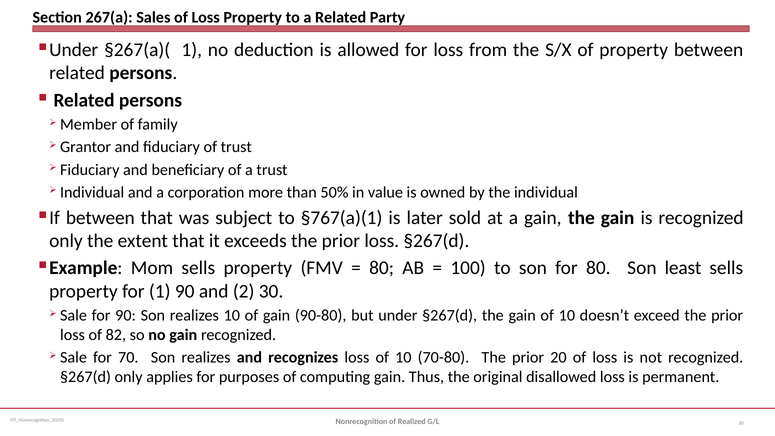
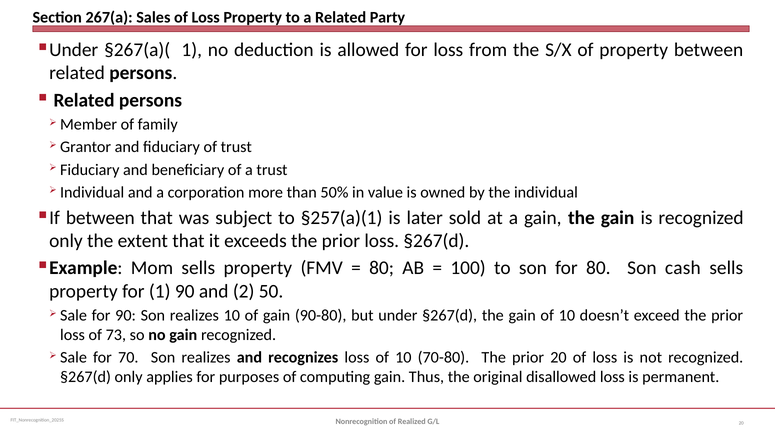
§767(a)(1: §767(a)(1 -> §257(a)(1
least: least -> cash
30: 30 -> 50
82: 82 -> 73
